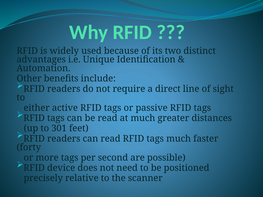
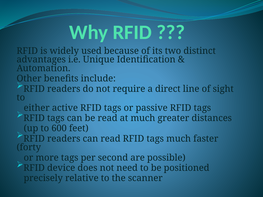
301: 301 -> 600
